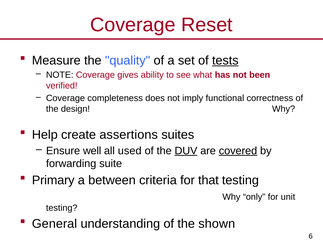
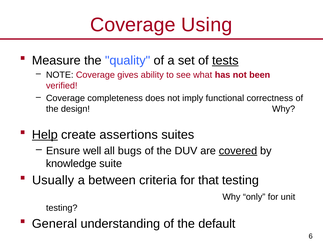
Reset: Reset -> Using
Help underline: none -> present
used: used -> bugs
DUV underline: present -> none
forwarding: forwarding -> knowledge
Primary: Primary -> Usually
shown: shown -> default
